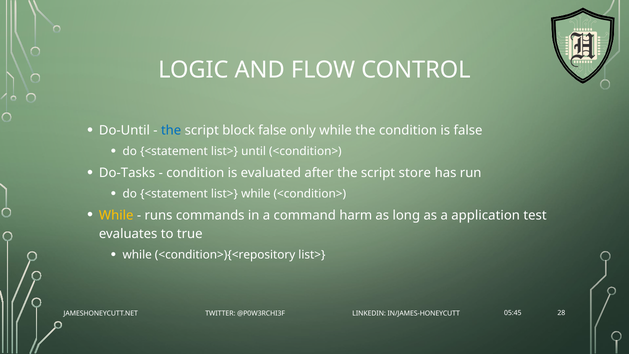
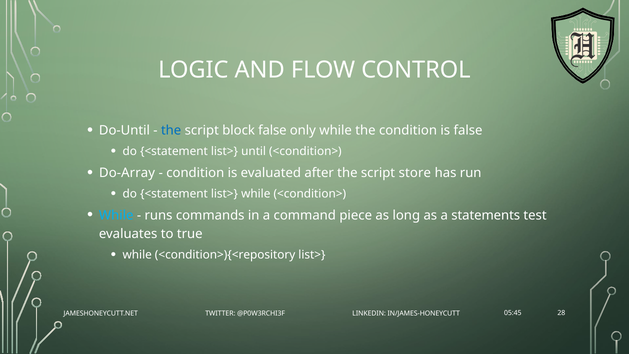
Do-Tasks: Do-Tasks -> Do-Array
While at (116, 215) colour: yellow -> light blue
harm: harm -> piece
application: application -> statements
